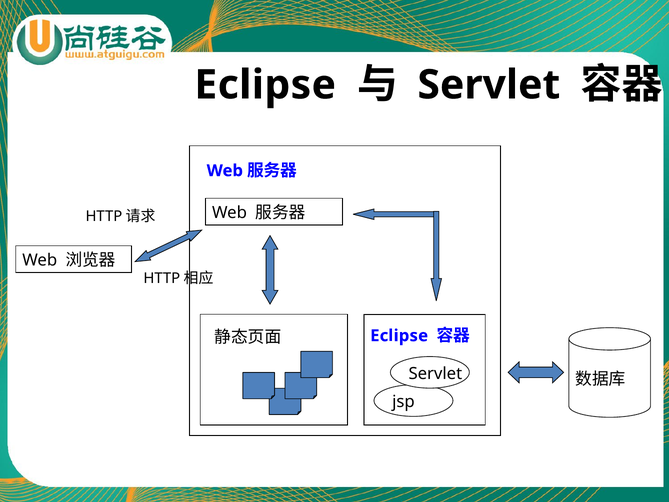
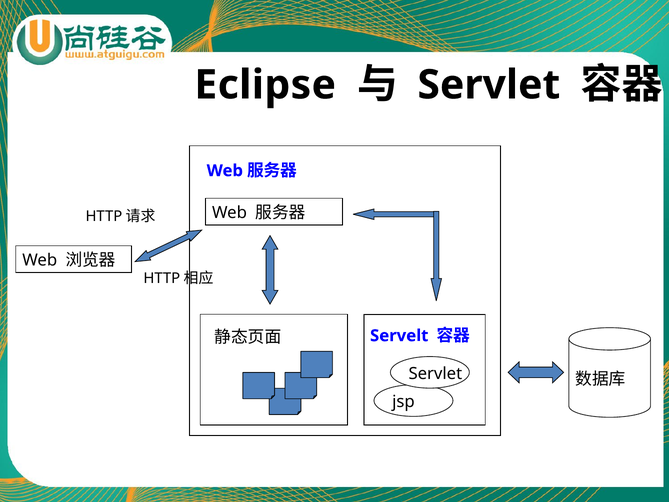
Eclipse at (399, 336): Eclipse -> Servelt
